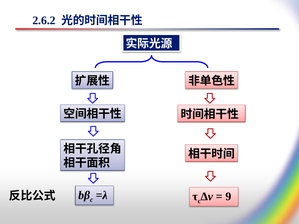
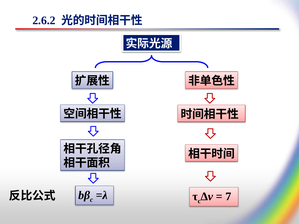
9: 9 -> 7
